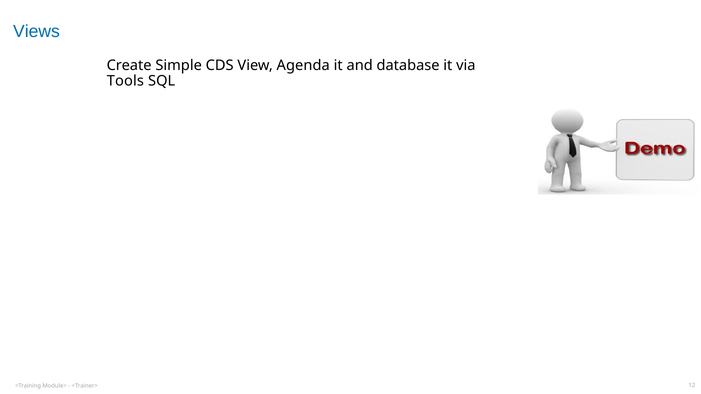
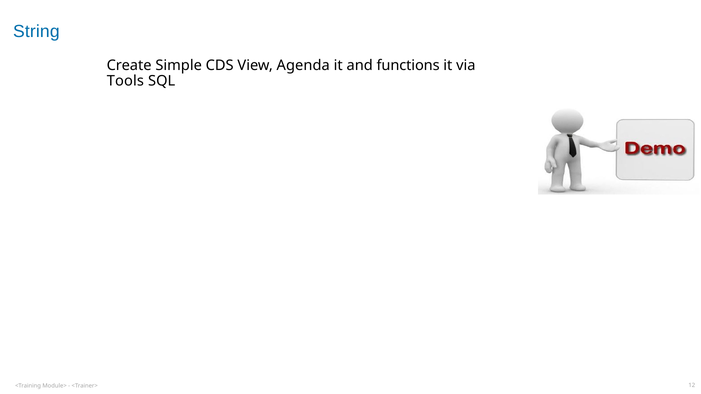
Views: Views -> String
database: database -> functions
